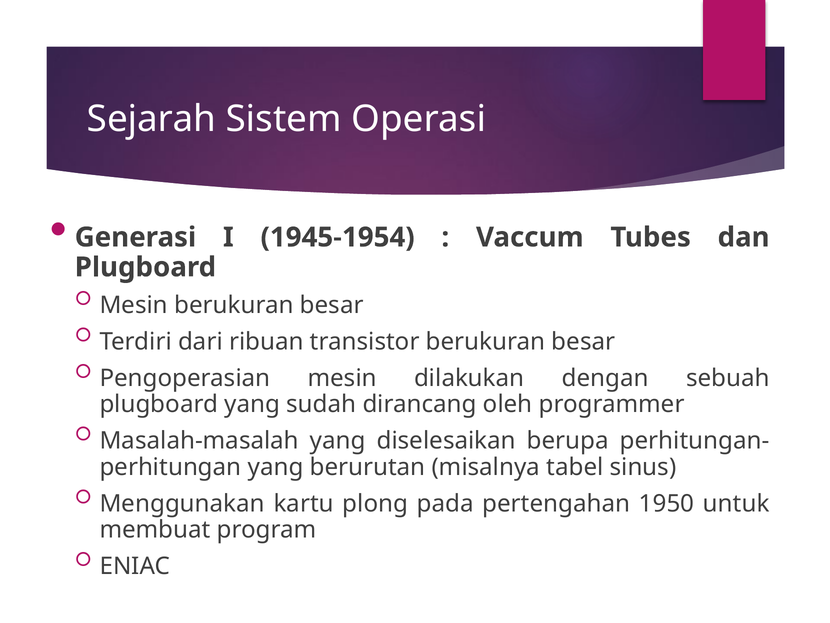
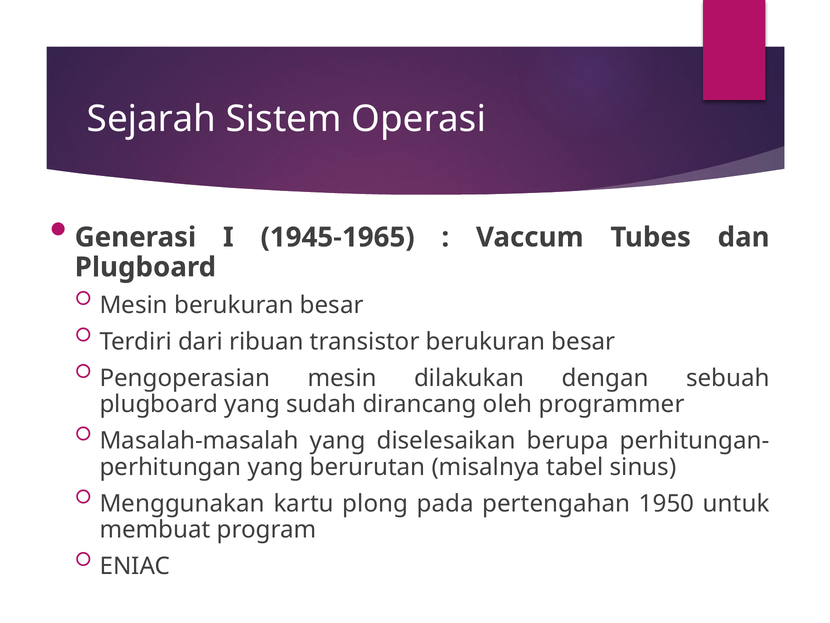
1945-1954: 1945-1954 -> 1945-1965
